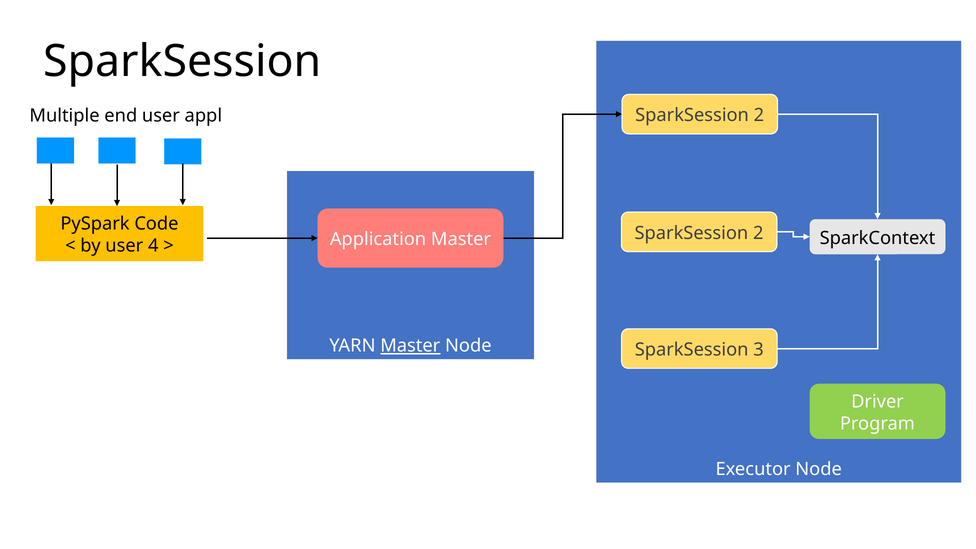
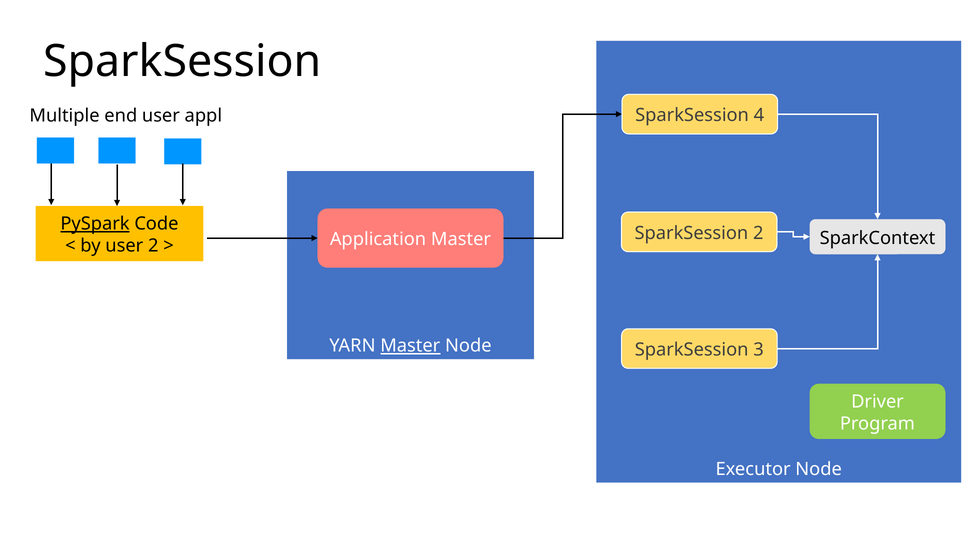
appl SparkSession 2: 2 -> 4
PySpark underline: none -> present
user 4: 4 -> 2
